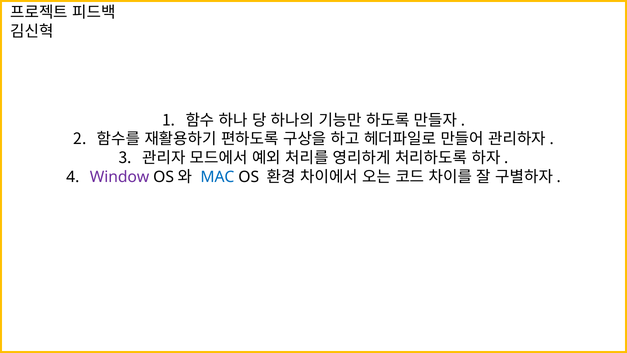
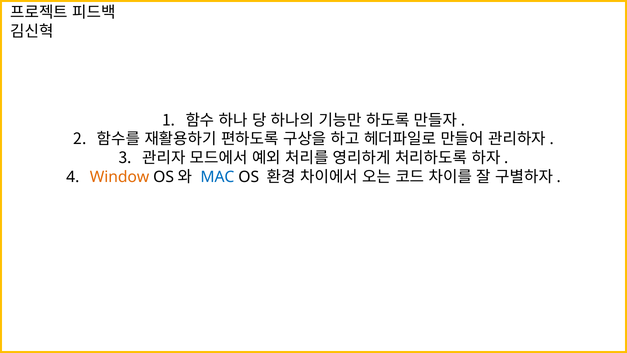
Window colour: purple -> orange
